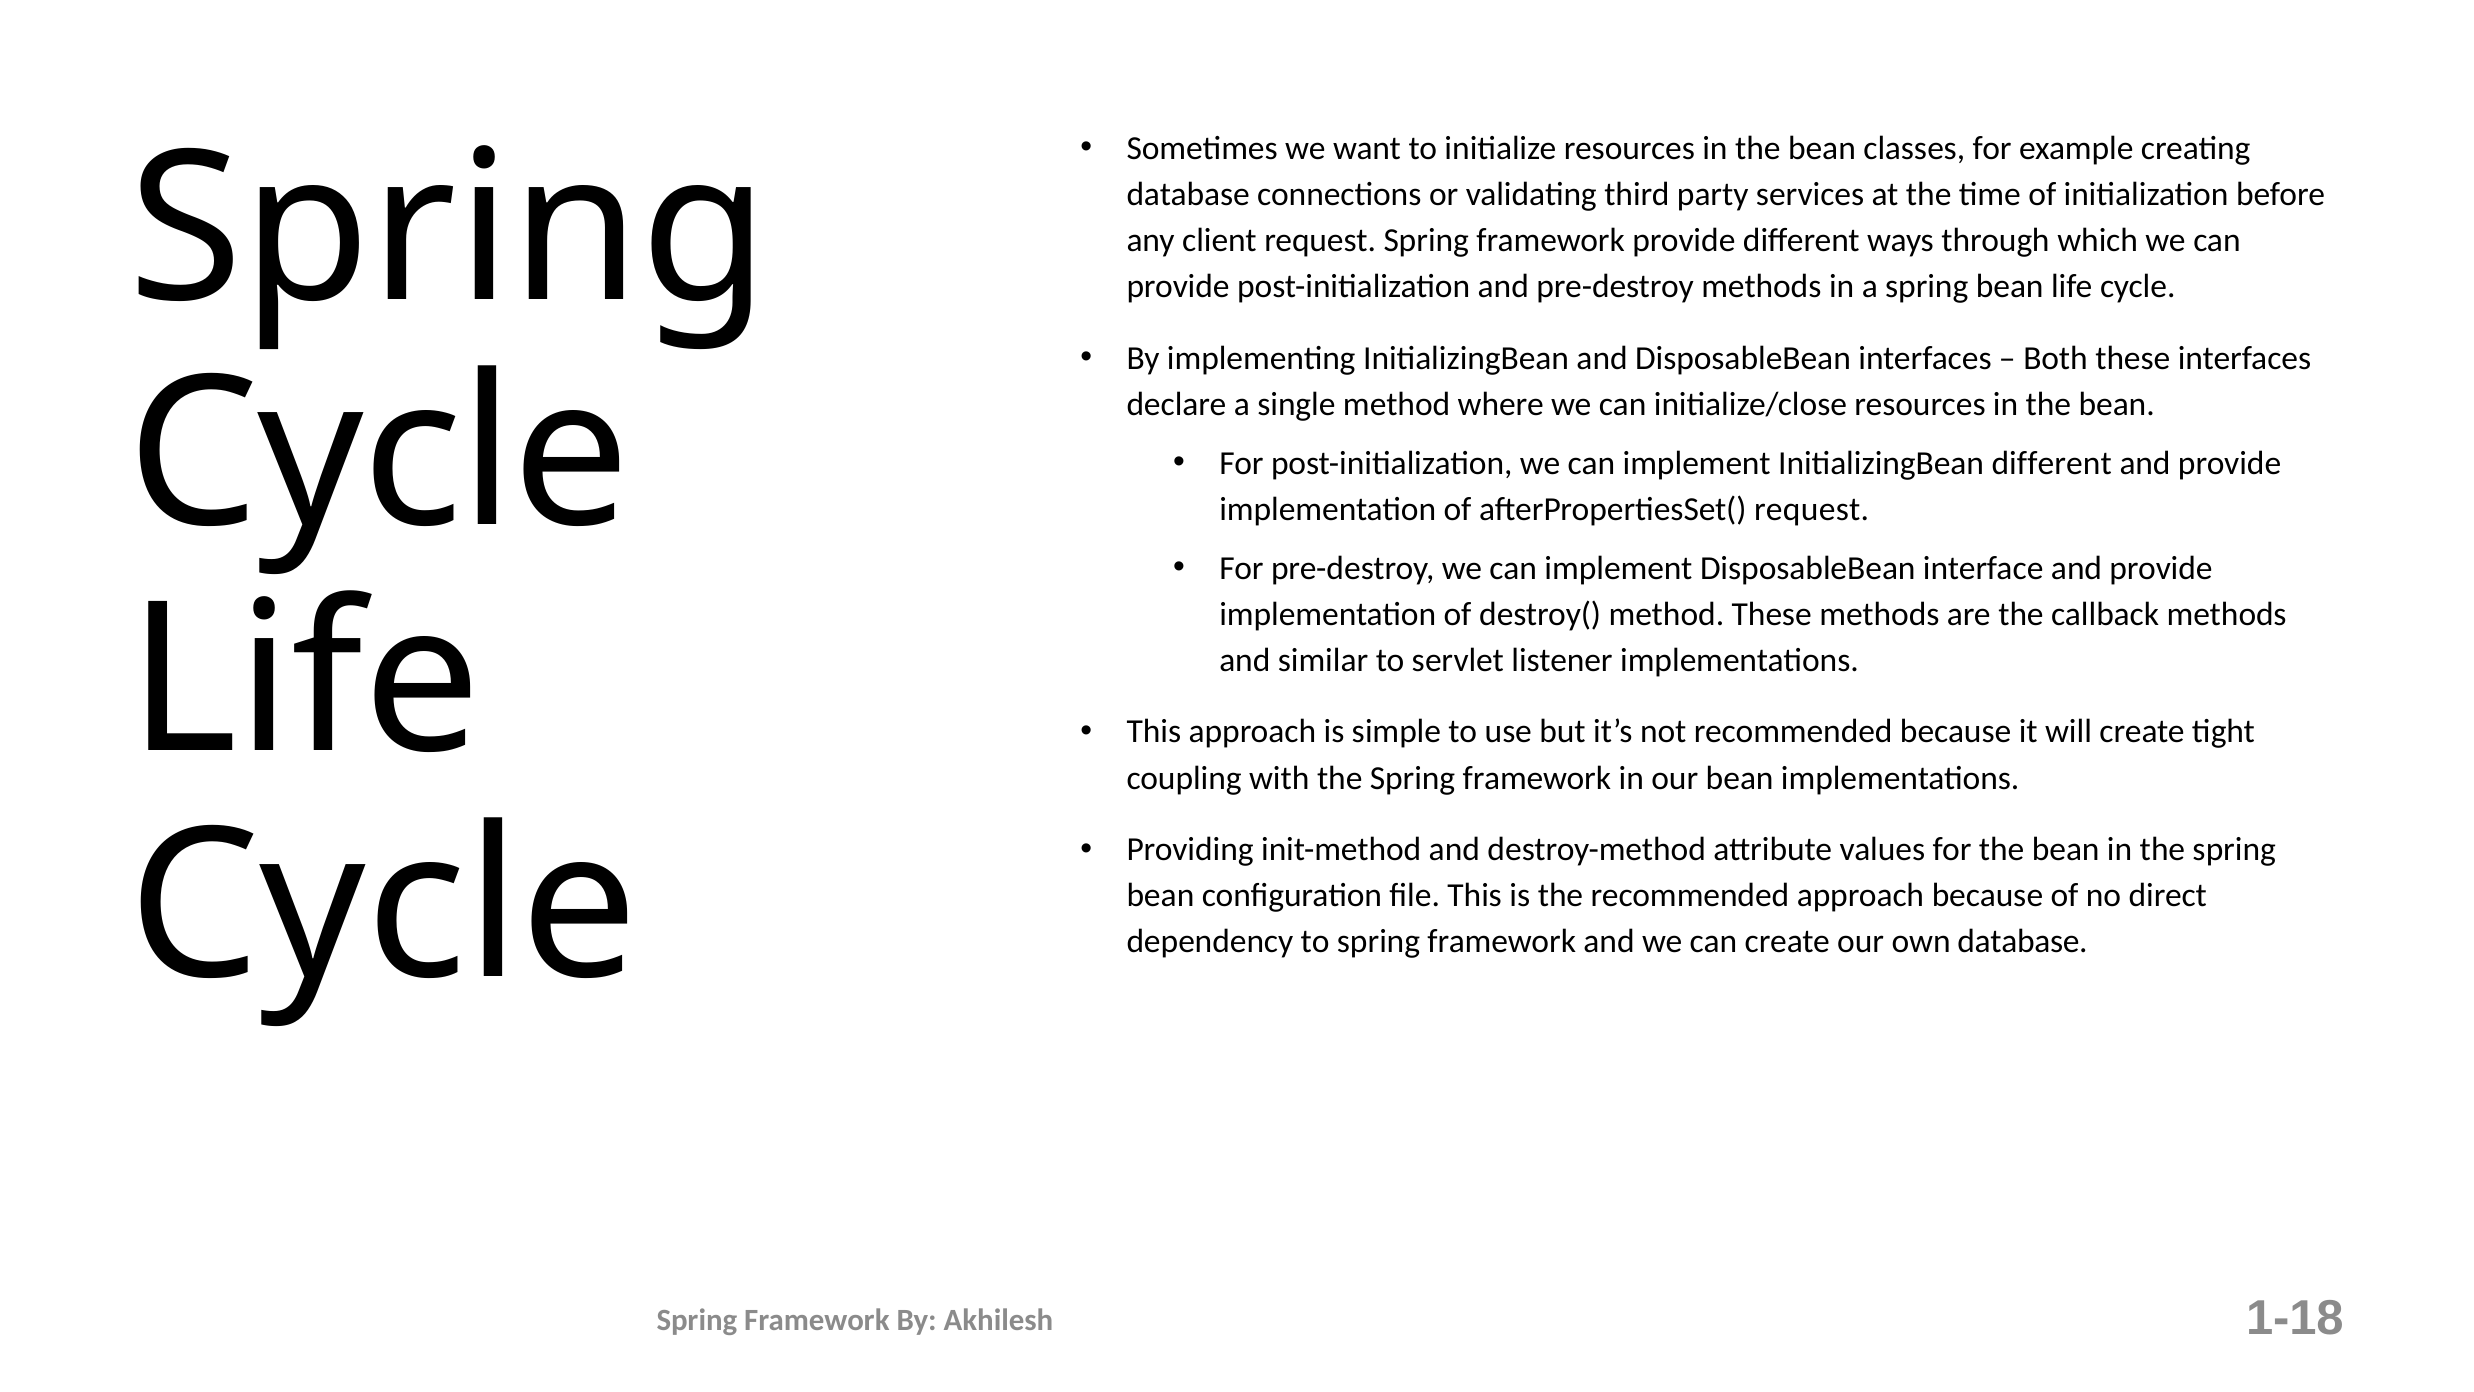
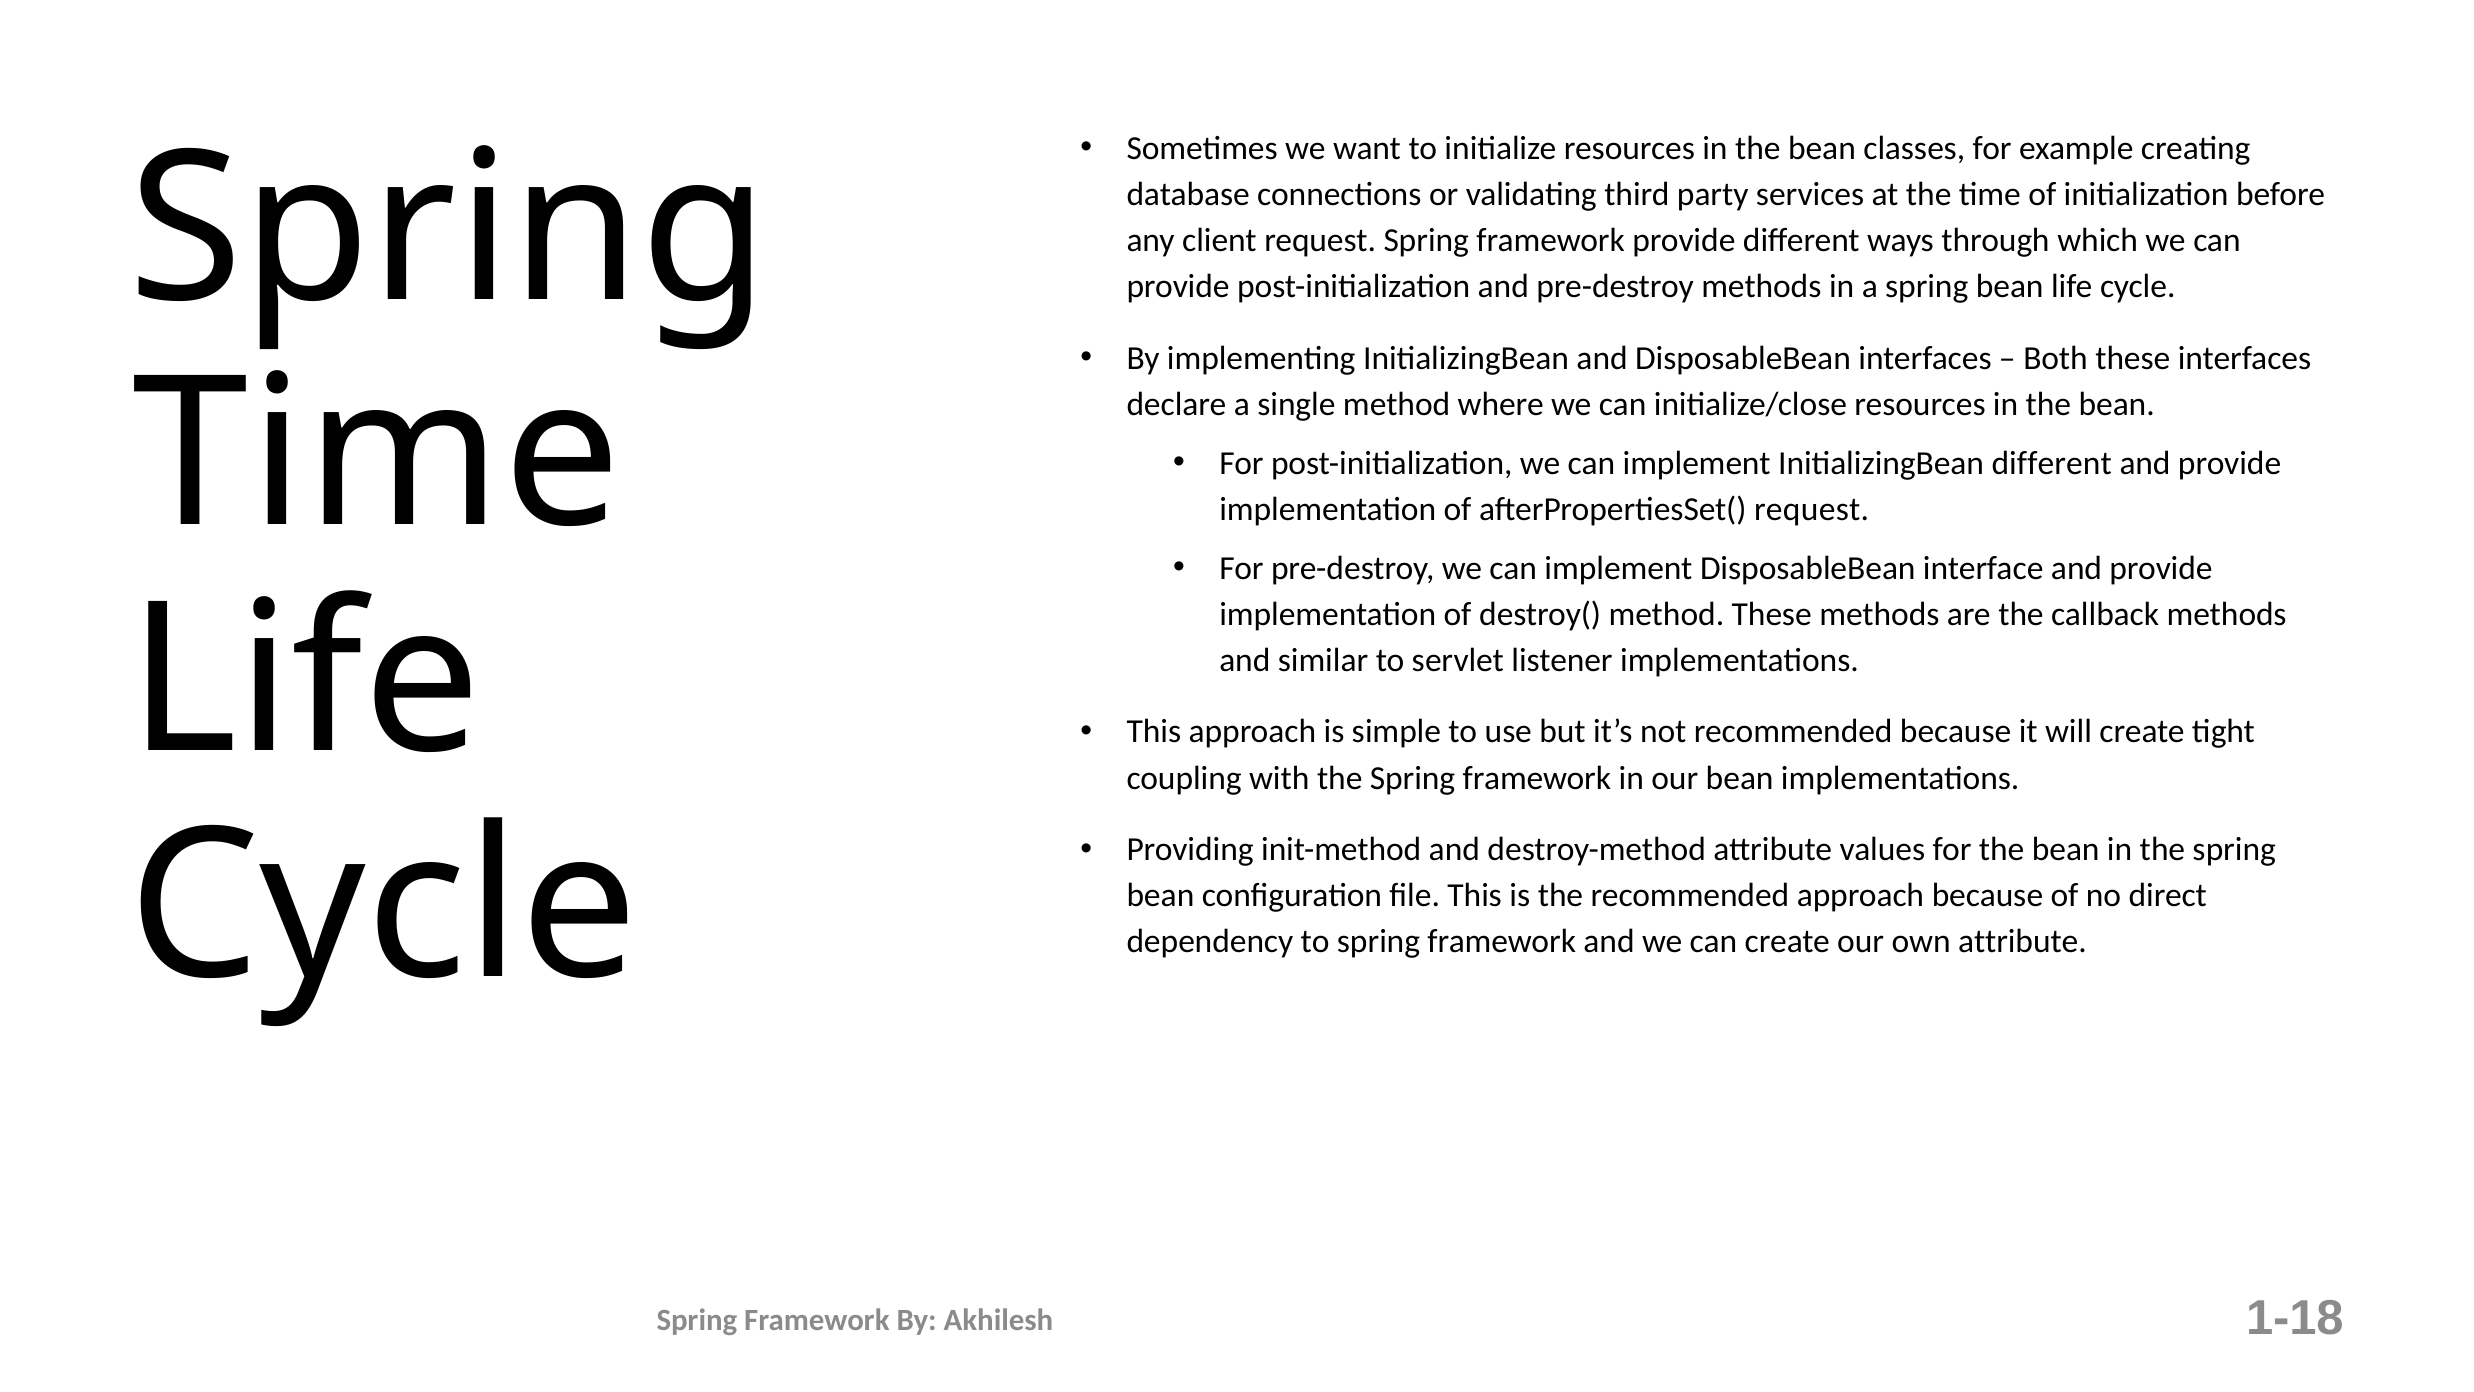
Cycle at (379, 456): Cycle -> Time
own database: database -> attribute
